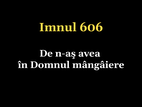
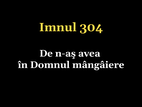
606: 606 -> 304
